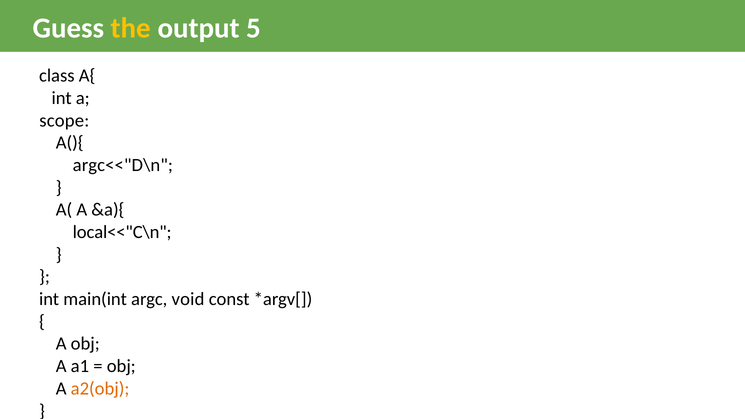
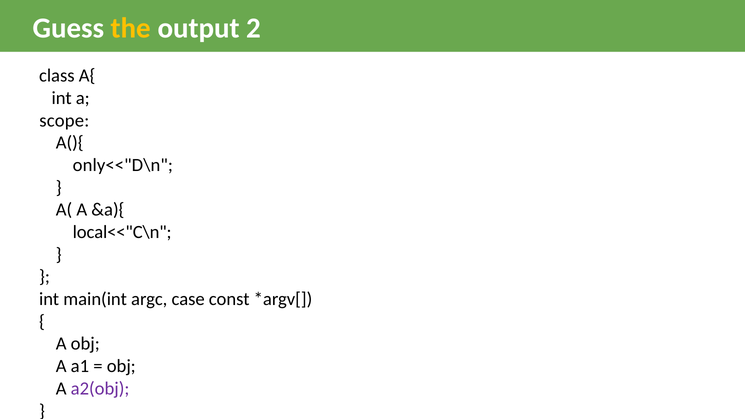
5: 5 -> 2
argc<<"D\n: argc<<"D\n -> only<<"D\n
void: void -> case
a2(obj colour: orange -> purple
